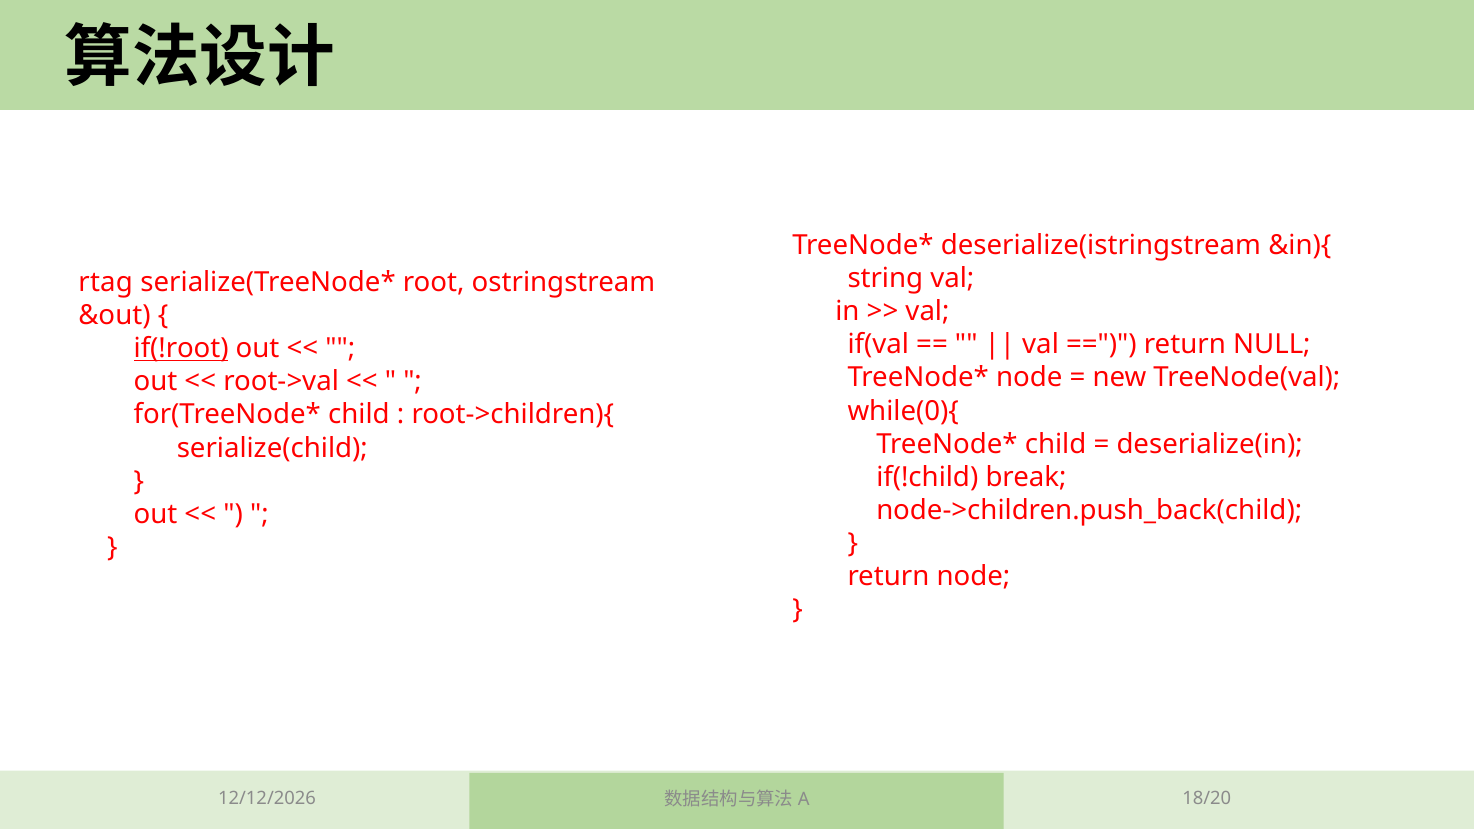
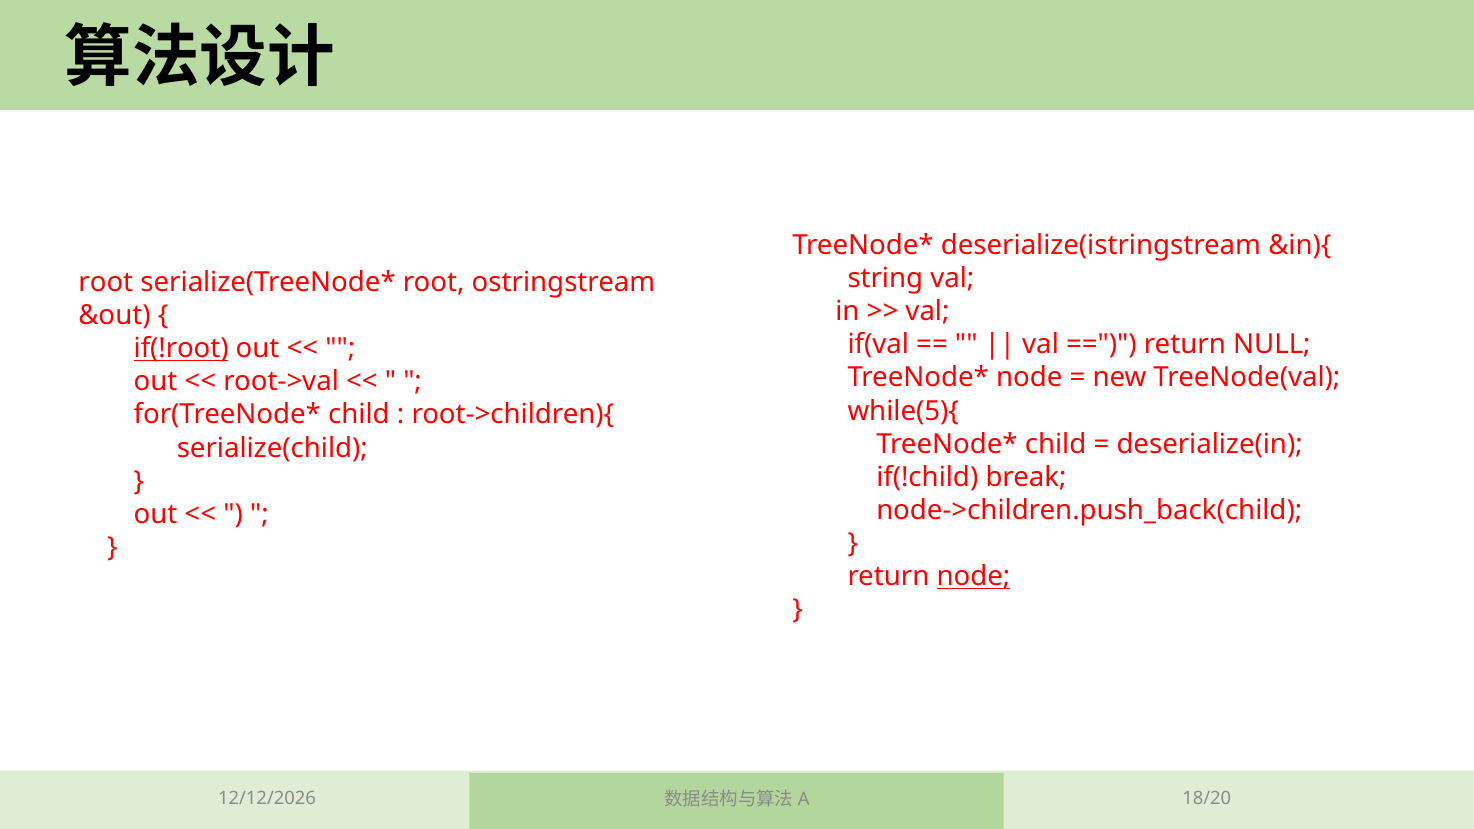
rtag at (106, 282): rtag -> root
while(0){: while(0){ -> while(5){
node at (973, 577) underline: none -> present
